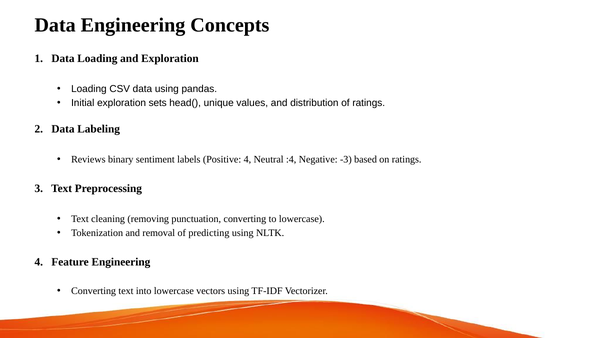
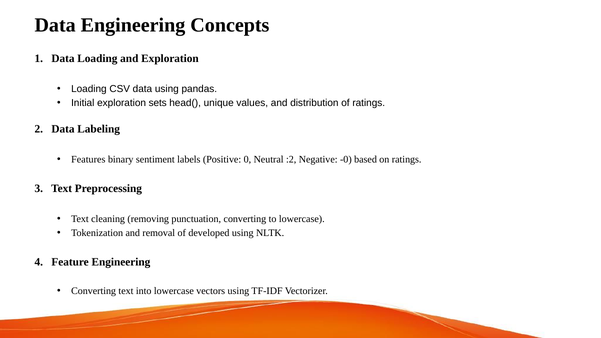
Reviews: Reviews -> Features
Positive 4: 4 -> 0
:4: :4 -> :2
-3: -3 -> -0
predicting: predicting -> developed
